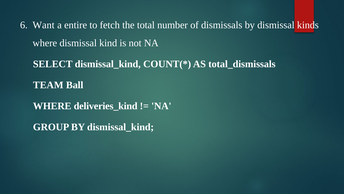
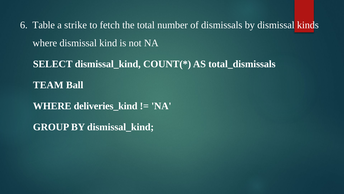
Want: Want -> Table
entire: entire -> strike
